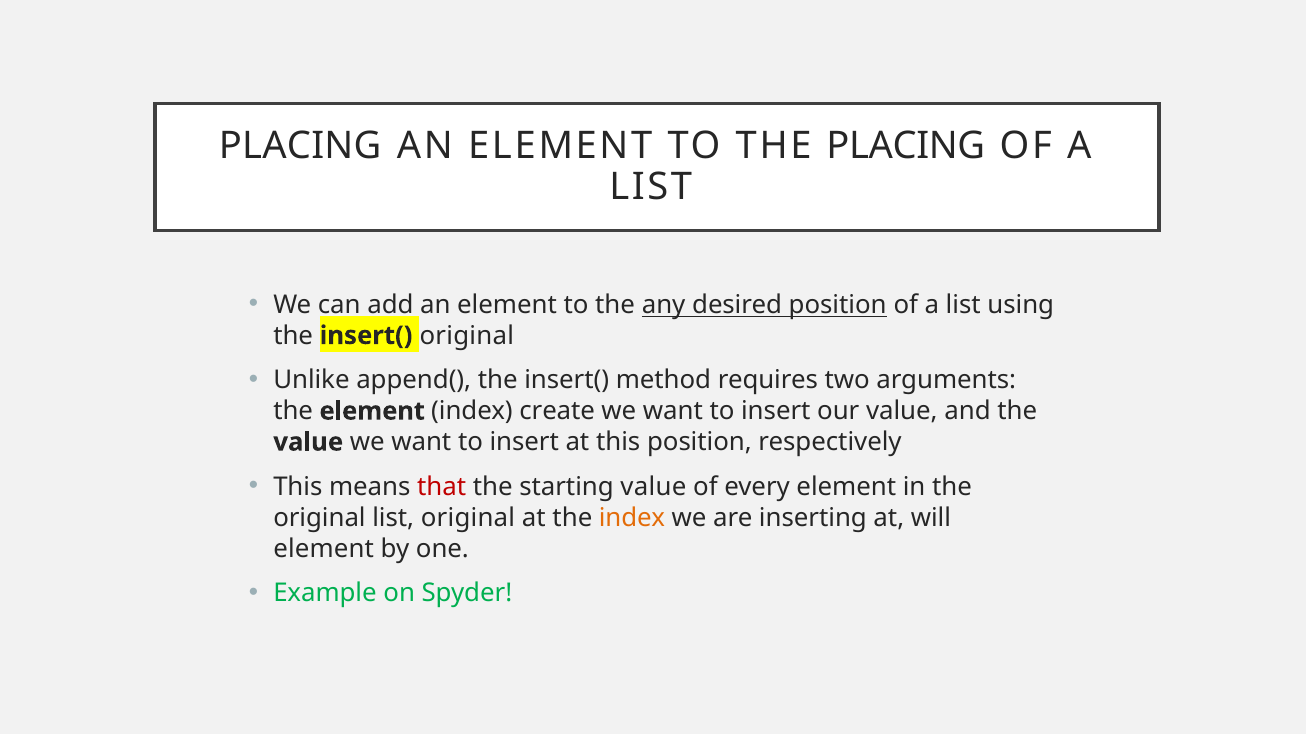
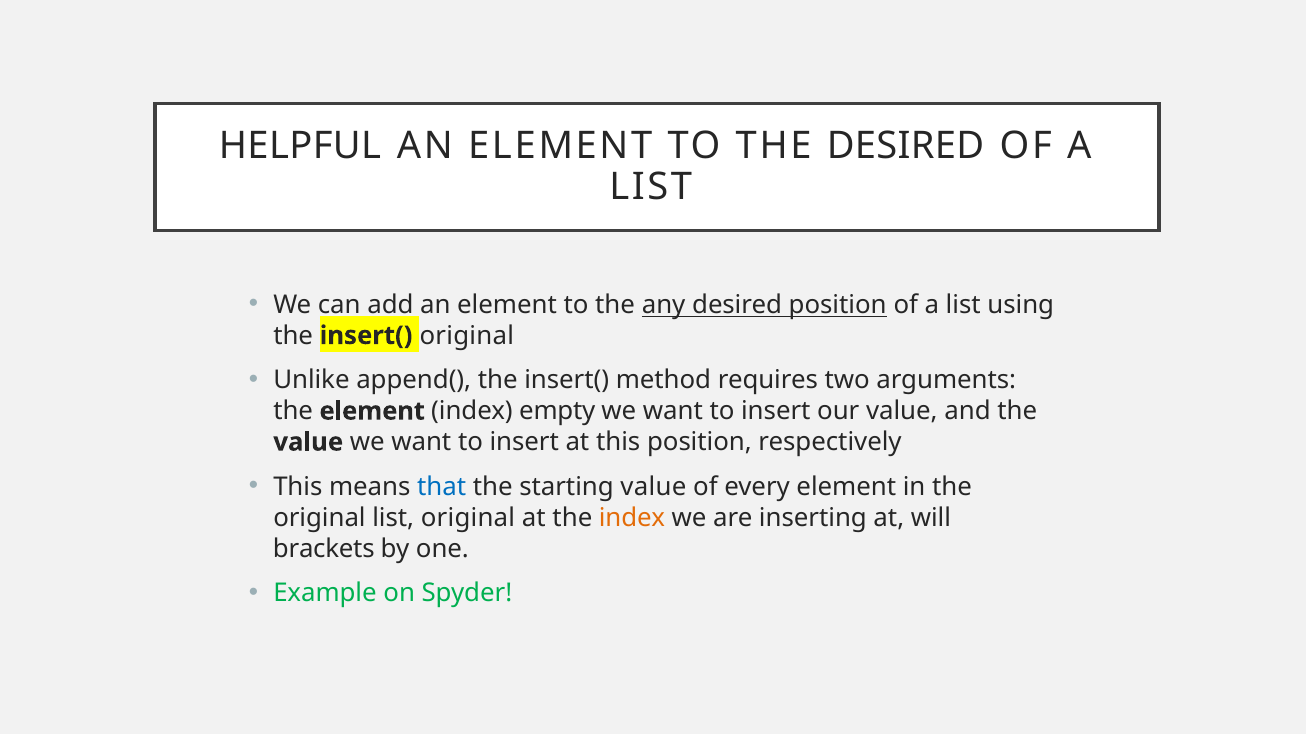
PLACING at (300, 146): PLACING -> HELPFUL
THE PLACING: PLACING -> DESIRED
create: create -> empty
that colour: red -> blue
element at (324, 549): element -> brackets
